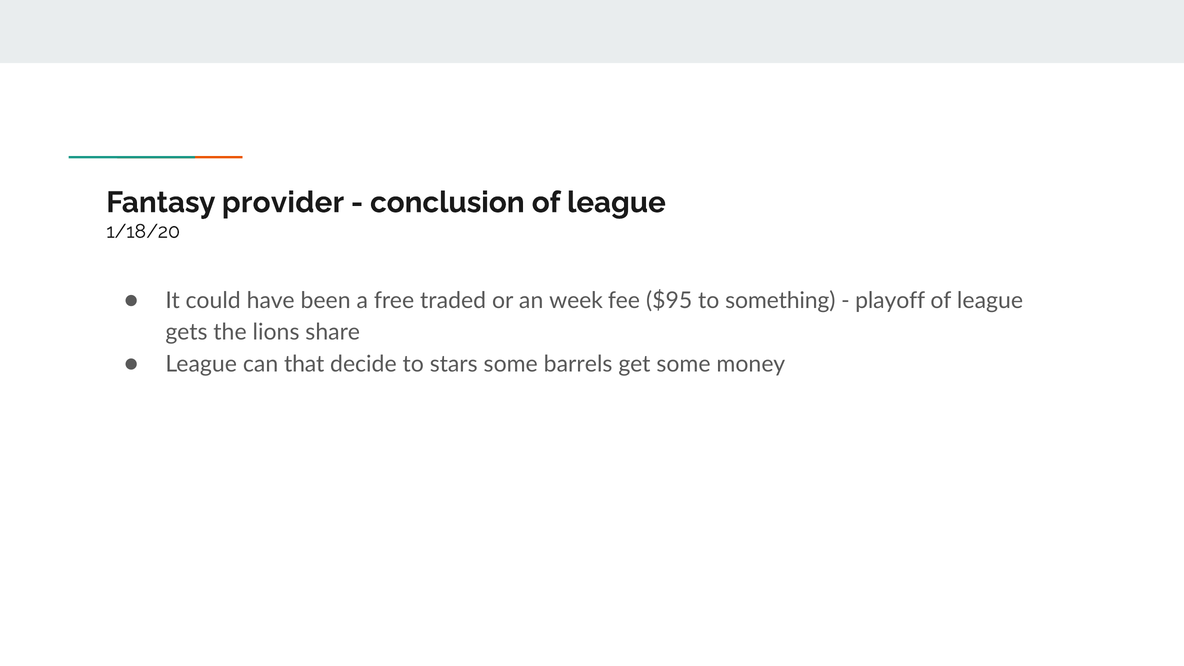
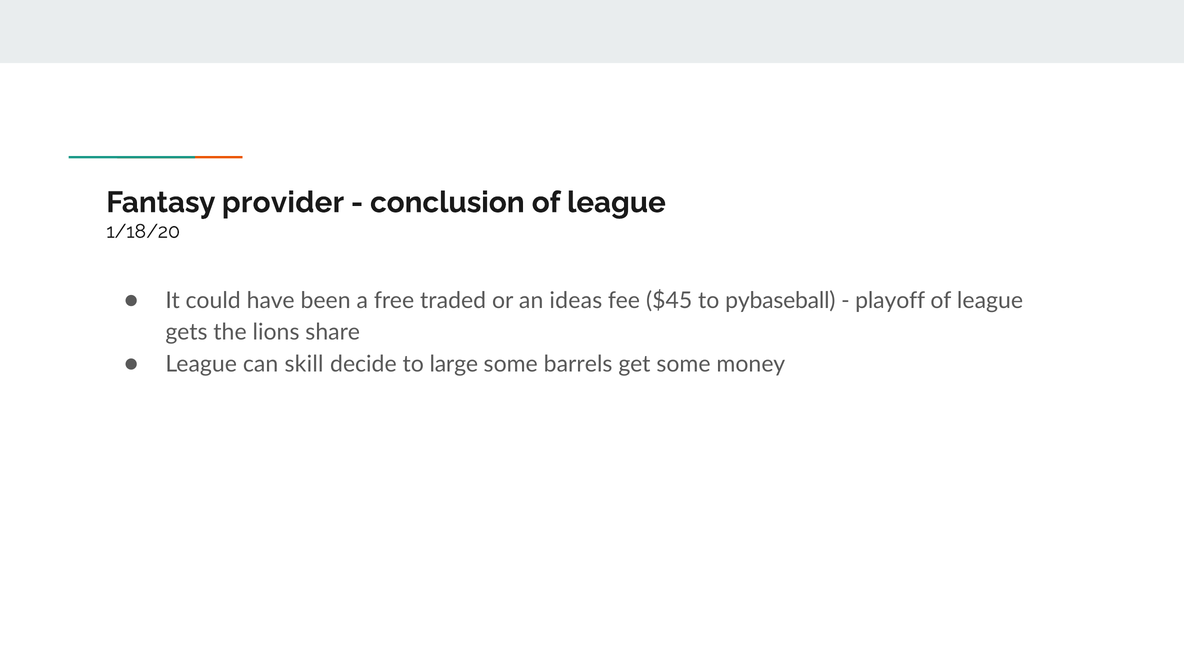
week: week -> ideas
$95: $95 -> $45
something: something -> pybaseball
that: that -> skill
stars: stars -> large
